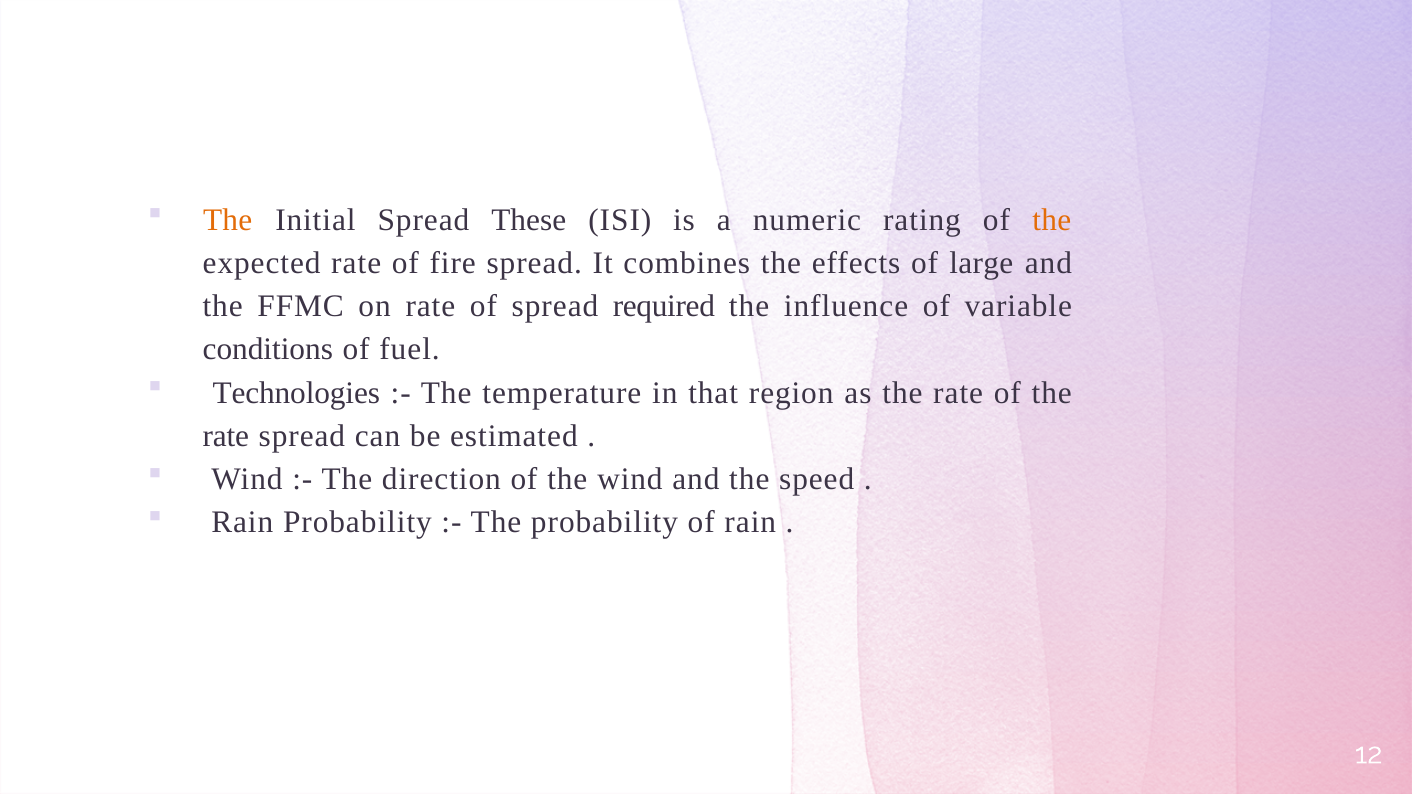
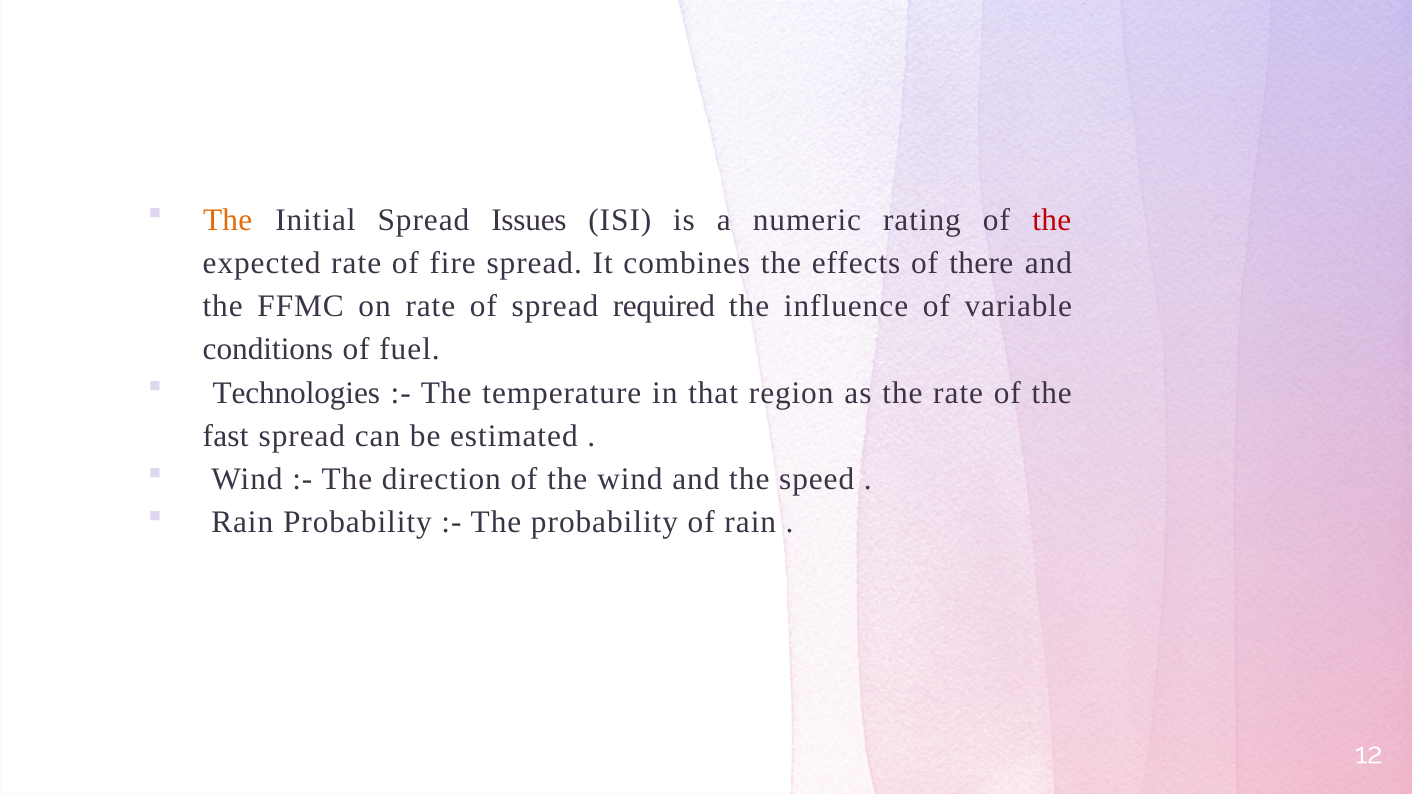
These: These -> Issues
the at (1052, 220) colour: orange -> red
large: large -> there
rate at (226, 436): rate -> fast
